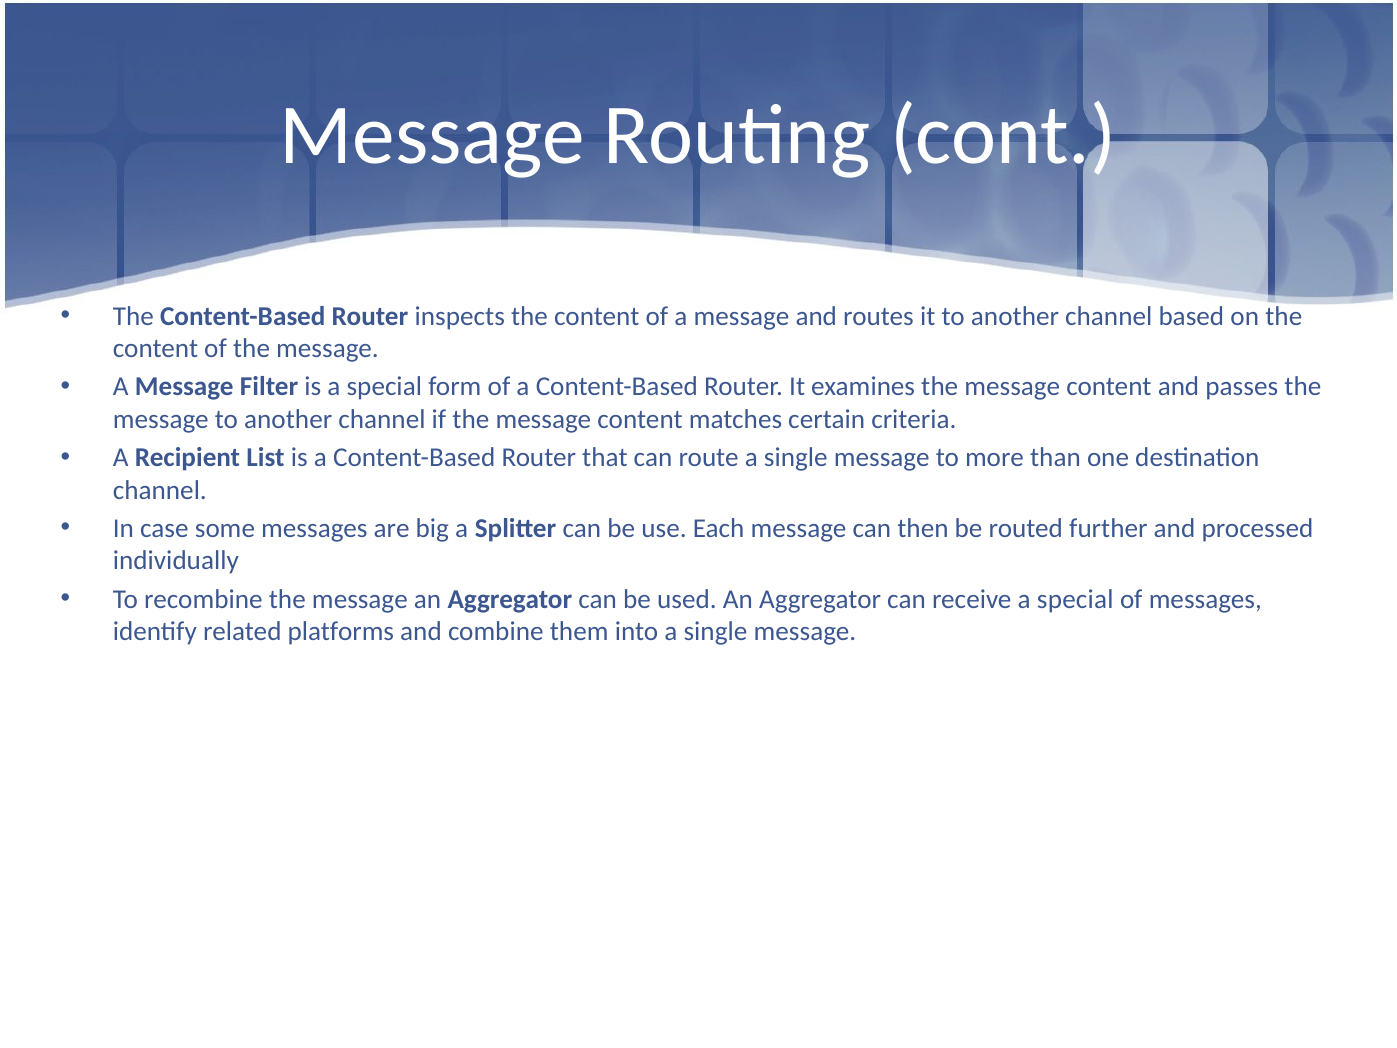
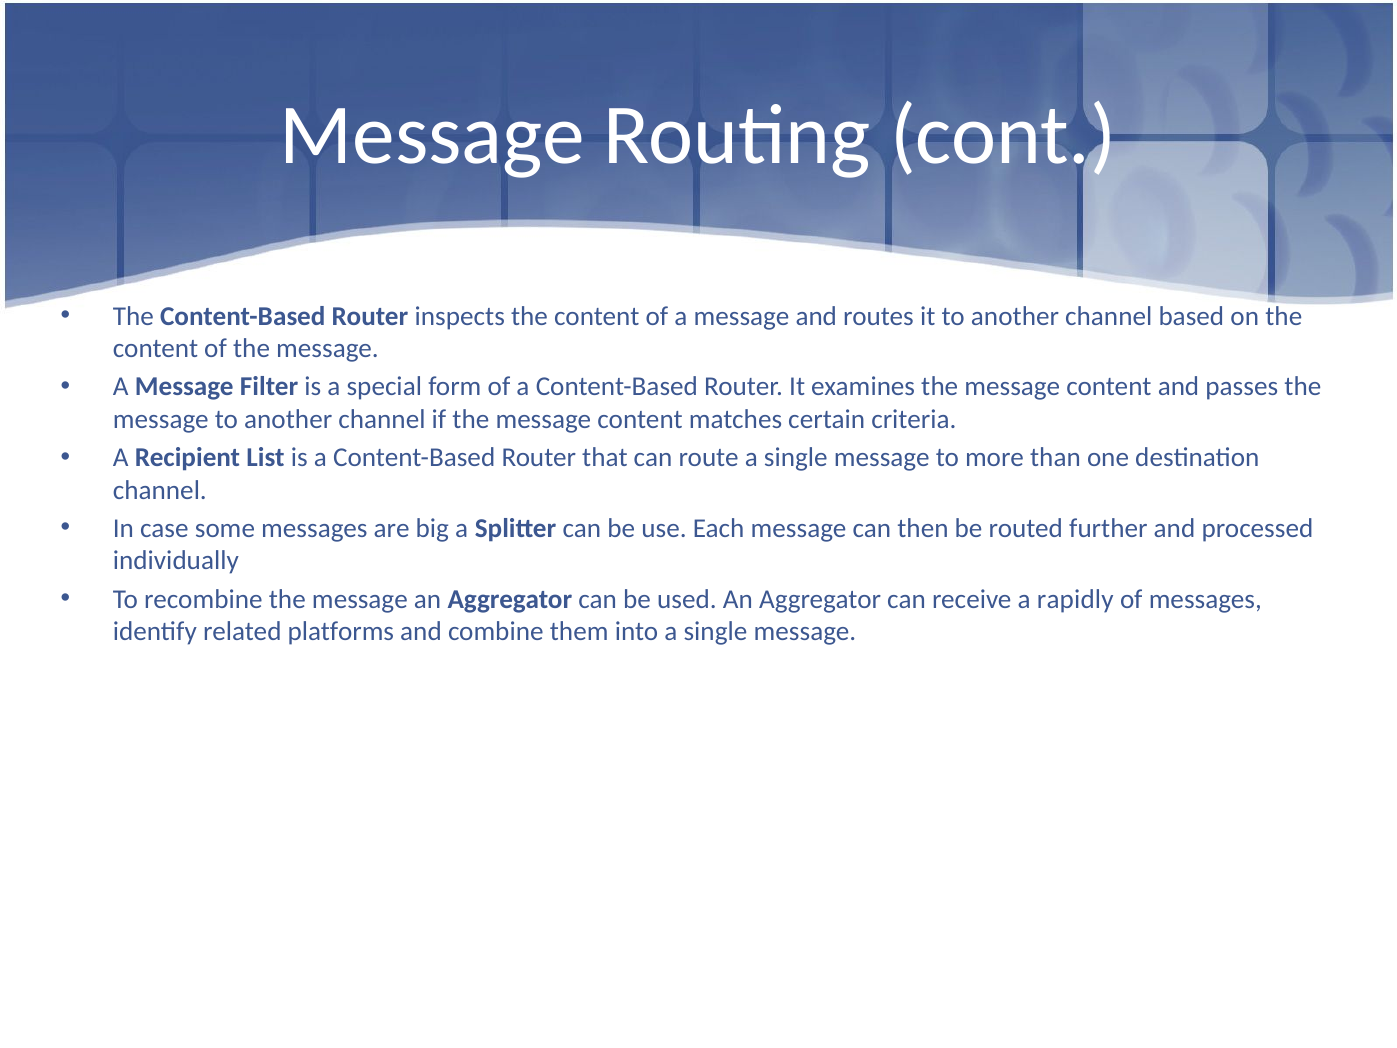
receive a special: special -> rapidly
